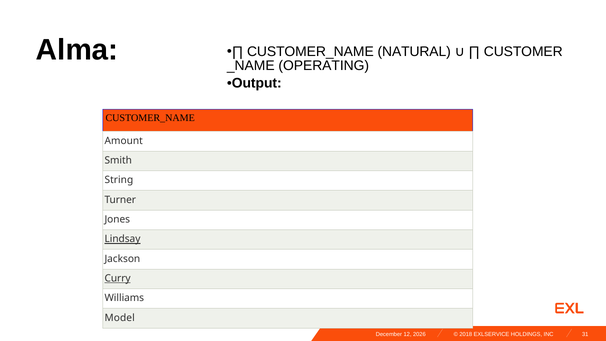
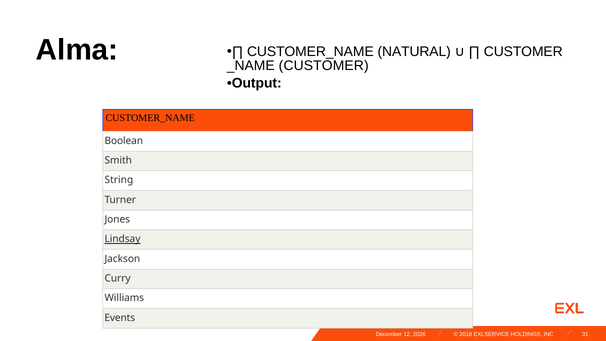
OPERATING at (324, 65): OPERATING -> CUSTOMER
Amount: Amount -> Boolean
Curry underline: present -> none
Model: Model -> Events
